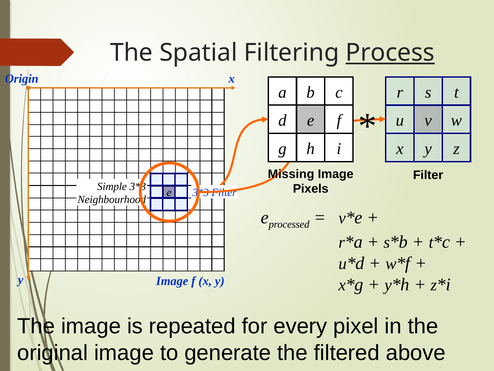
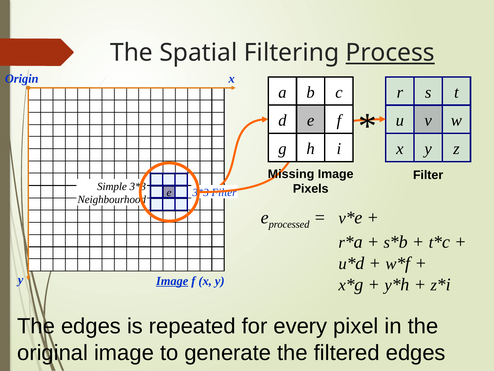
Image at (172, 281) underline: none -> present
The image: image -> edges
filtered above: above -> edges
